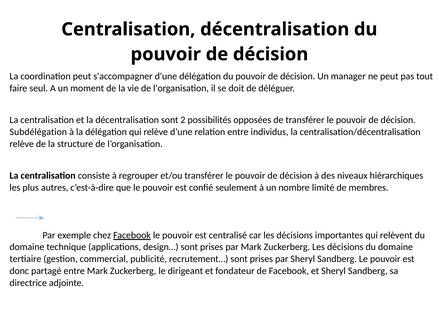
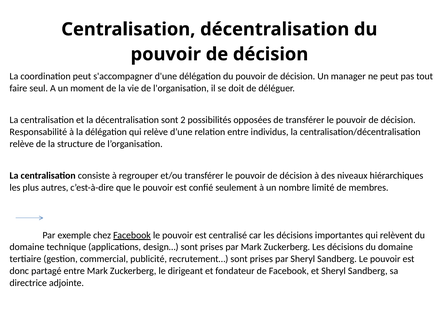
Subdélégation: Subdélégation -> Responsabilité
